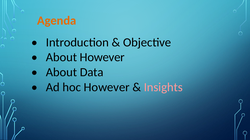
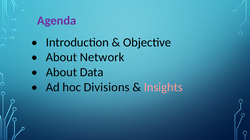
Agenda colour: orange -> purple
About However: However -> Network
hoc However: However -> Divisions
